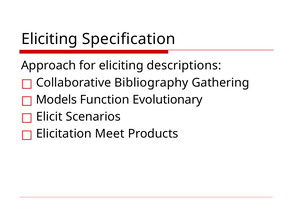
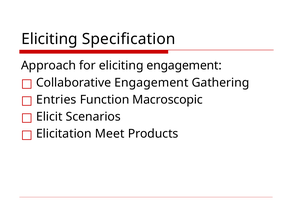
eliciting descriptions: descriptions -> engagement
Collaborative Bibliography: Bibliography -> Engagement
Models: Models -> Entries
Evolutionary: Evolutionary -> Macroscopic
